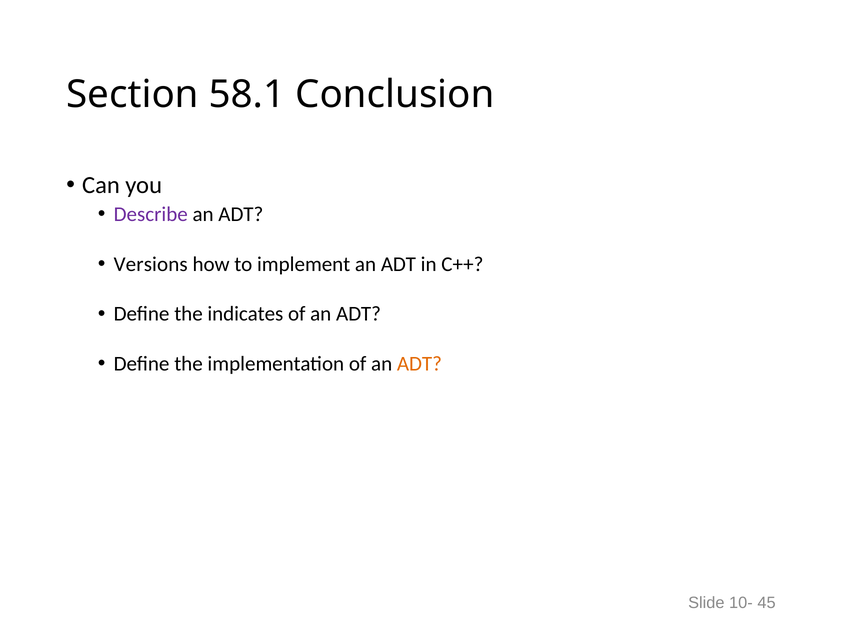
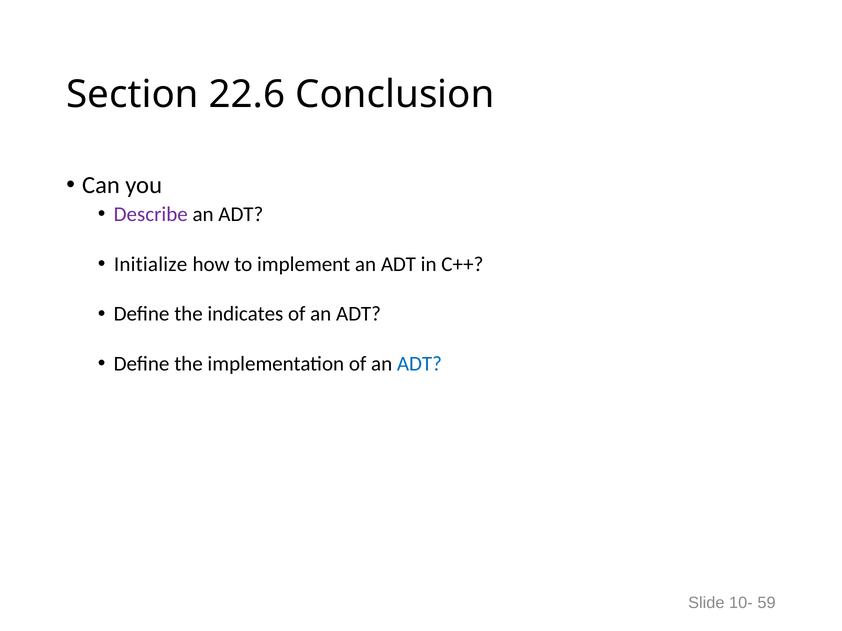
58.1: 58.1 -> 22.6
Versions: Versions -> Initialize
ADT at (419, 364) colour: orange -> blue
45: 45 -> 59
